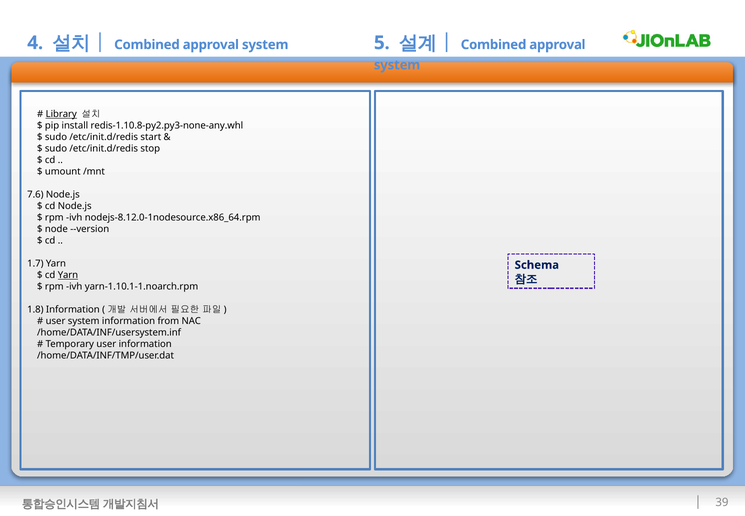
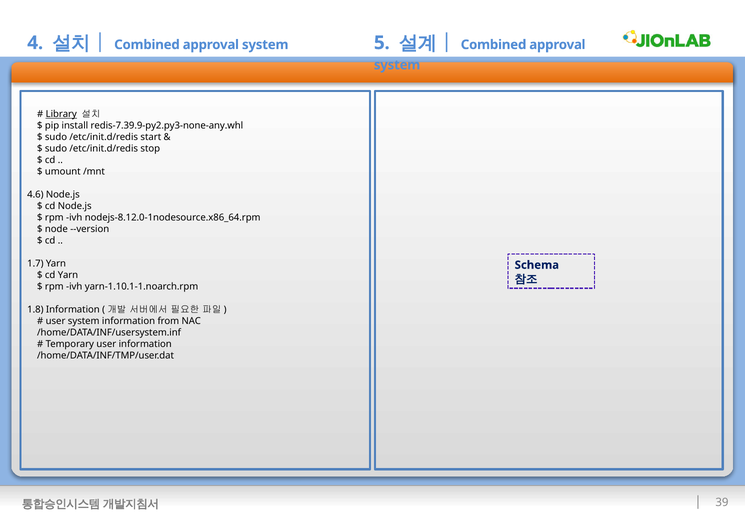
redis-1.10.8-py2.py3-none-any.whl: redis-1.10.8-py2.py3-none-any.whl -> redis-7.39.9-py2.py3-none-any.whl
7.6: 7.6 -> 4.6
Yarn at (68, 275) underline: present -> none
